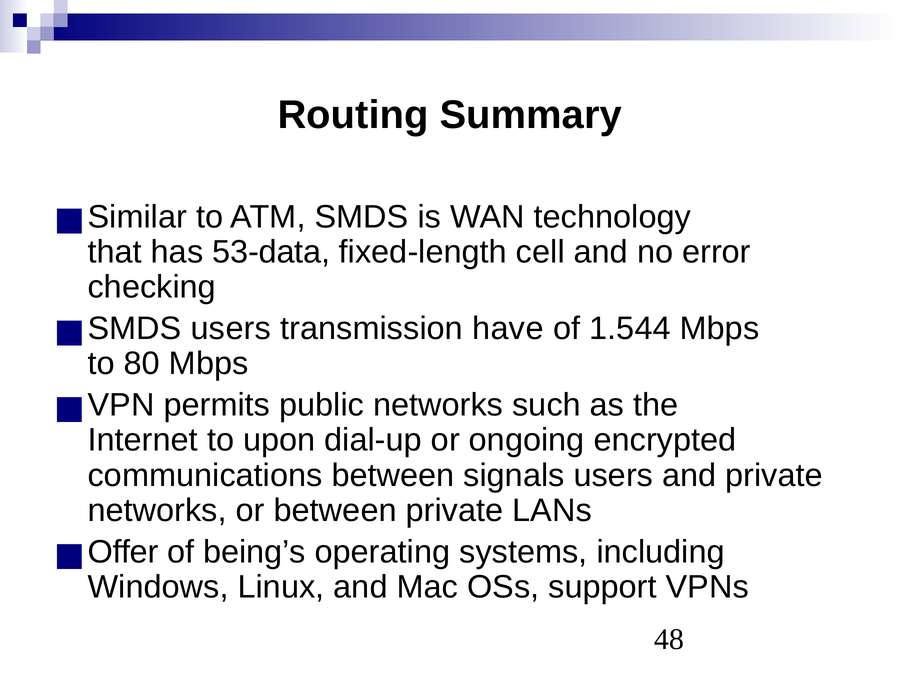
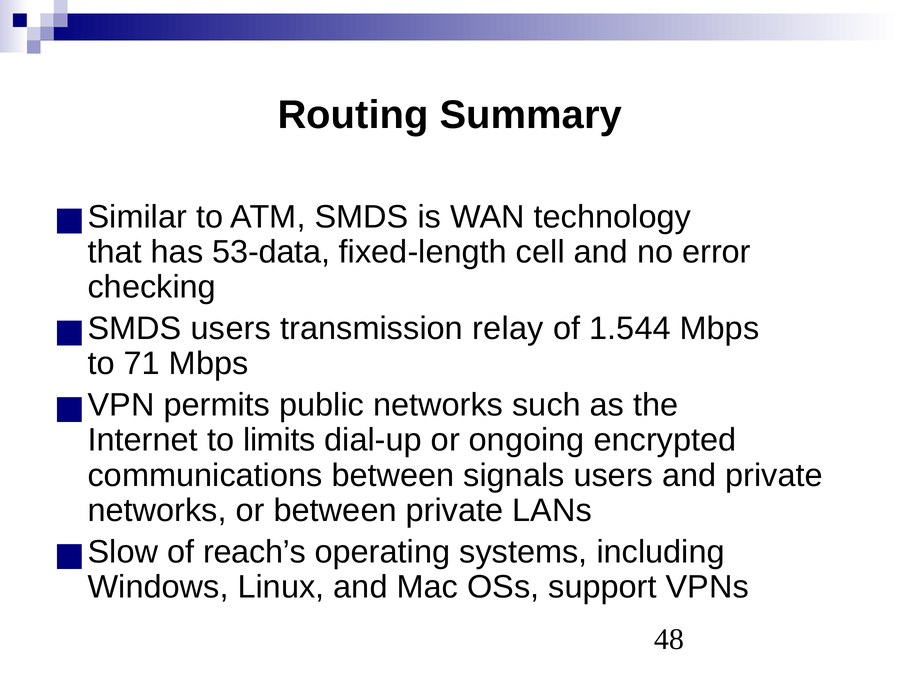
have: have -> relay
80: 80 -> 71
upon: upon -> limits
Offer: Offer -> Slow
being’s: being’s -> reach’s
